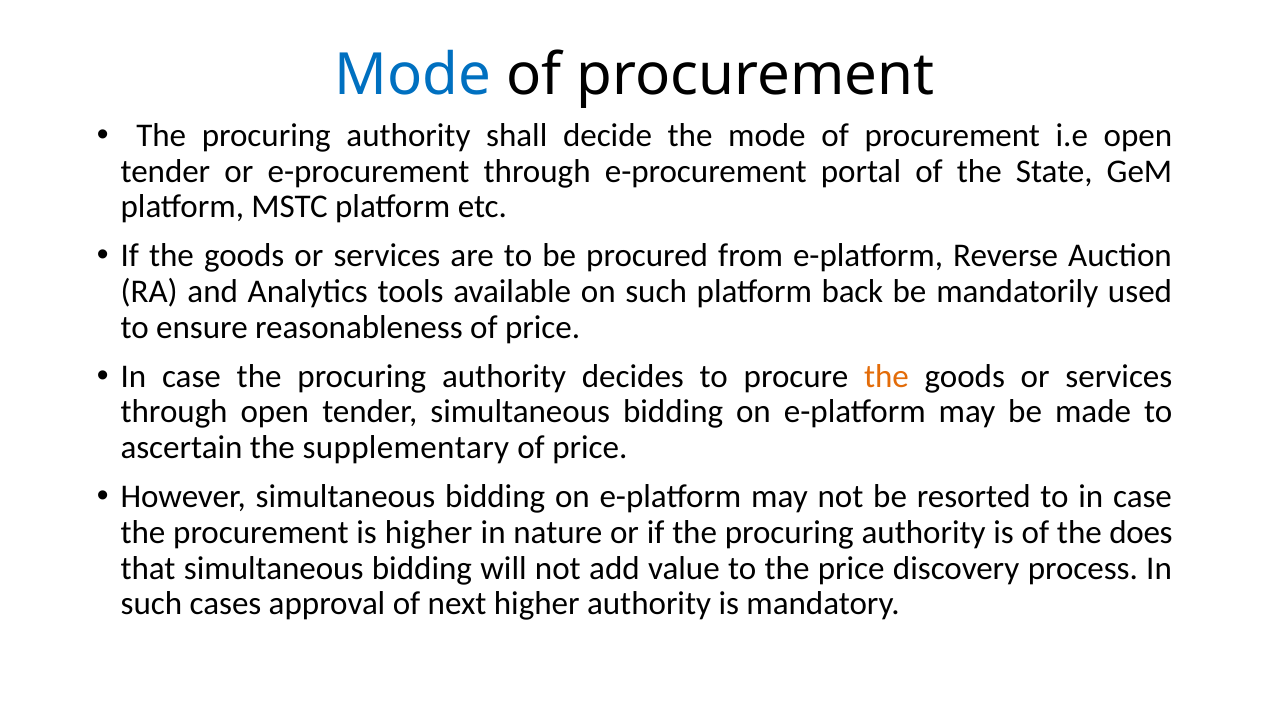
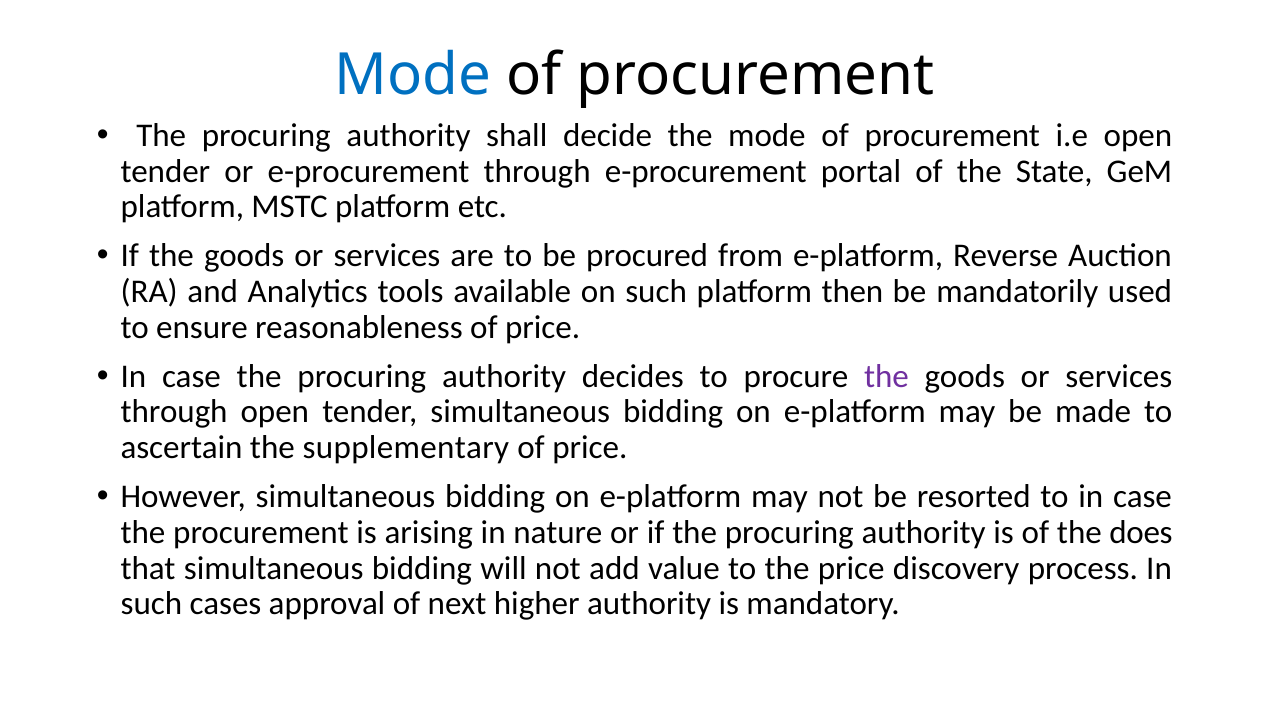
back: back -> then
the at (887, 376) colour: orange -> purple
is higher: higher -> arising
